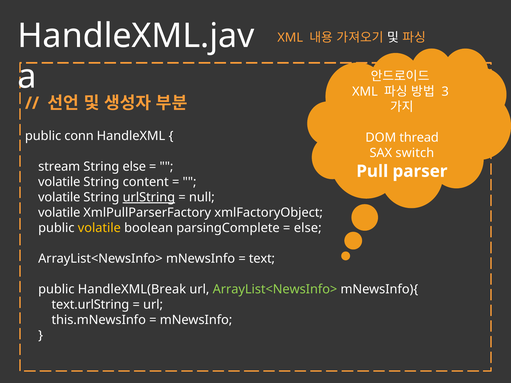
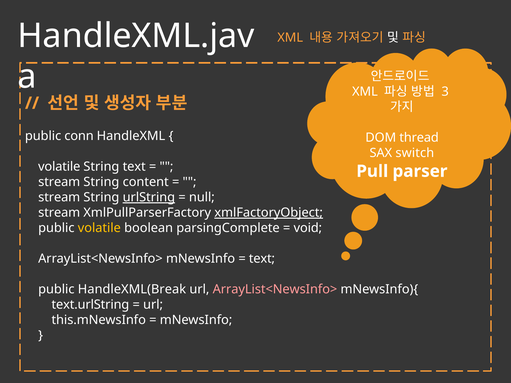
stream at (59, 167): stream -> volatile
String else: else -> text
volatile at (59, 182): volatile -> stream
volatile at (59, 197): volatile -> stream
volatile at (59, 213): volatile -> stream
xmlFactoryObject underline: none -> present
else at (308, 228): else -> void
ArrayList<NewsInfo> at (275, 289) colour: light green -> pink
